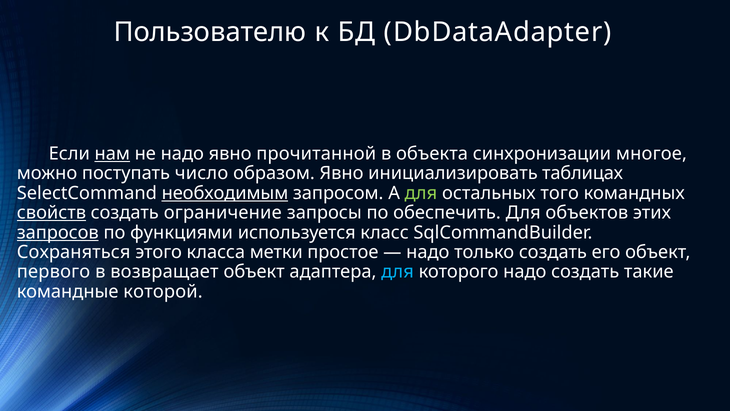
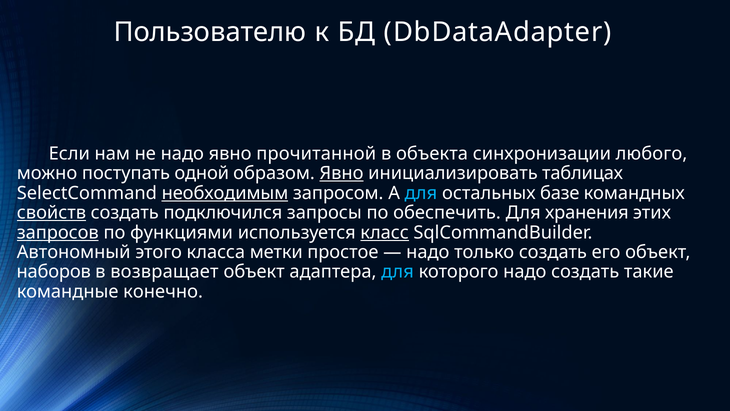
нам underline: present -> none
многое: многое -> любого
число: число -> одной
Явно at (342, 173) underline: none -> present
для at (421, 193) colour: light green -> light blue
того: того -> базе
ограничение: ограничение -> подключился
объектов: объектов -> хранения
класс underline: none -> present
Сохраняться: Сохраняться -> Автономный
первого: первого -> наборов
которой: которой -> конечно
